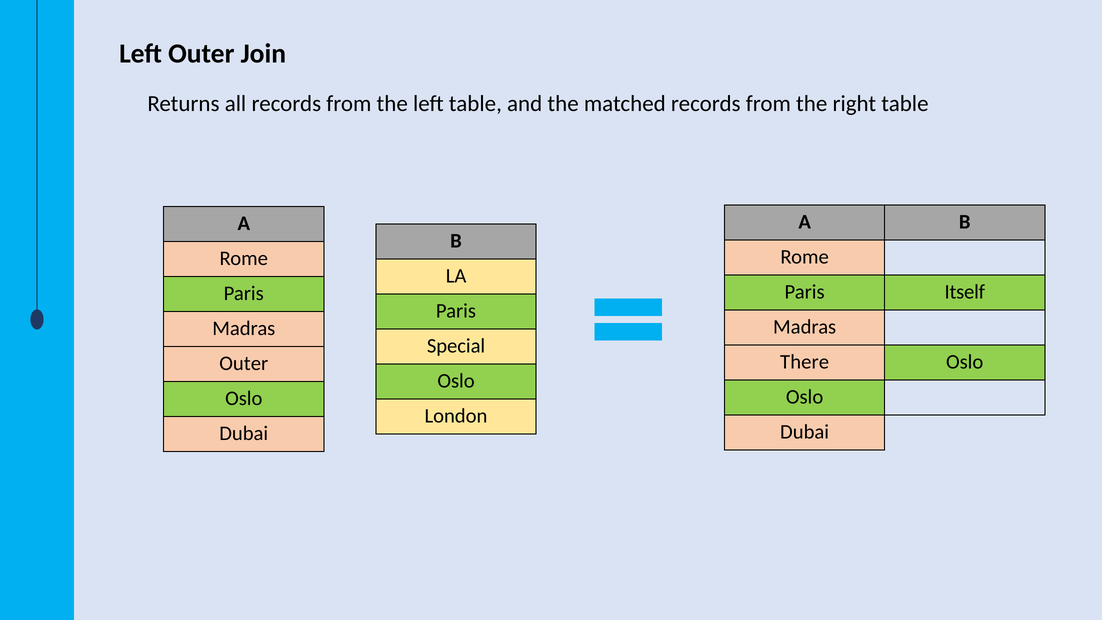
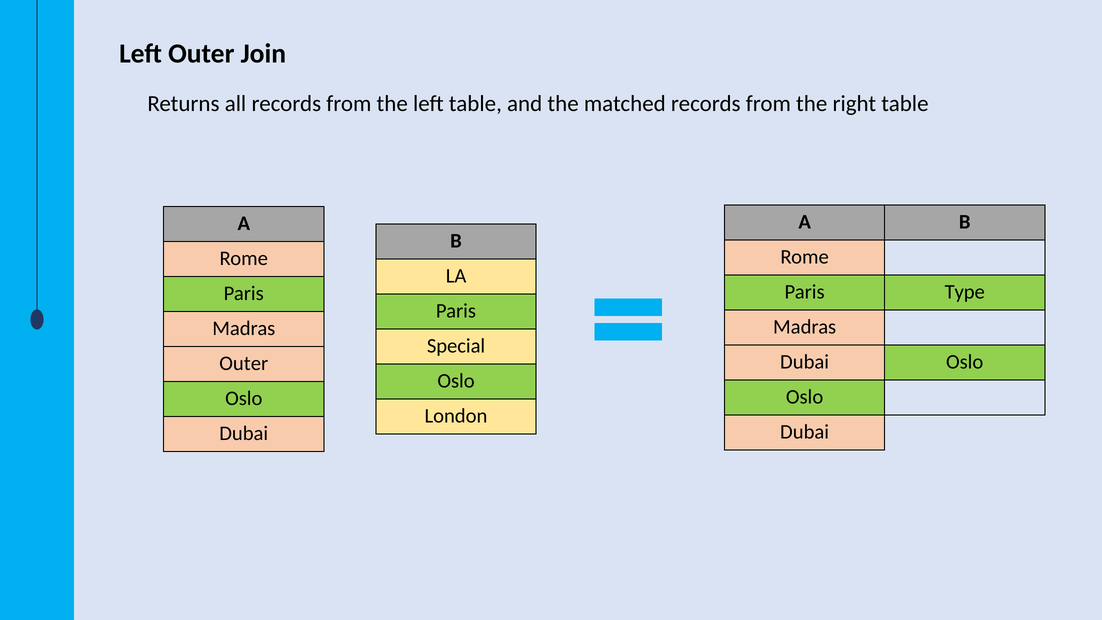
Itself: Itself -> Type
There at (805, 362): There -> Dubai
